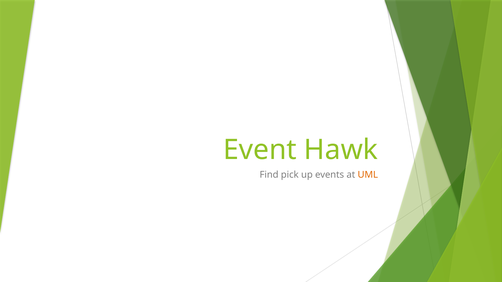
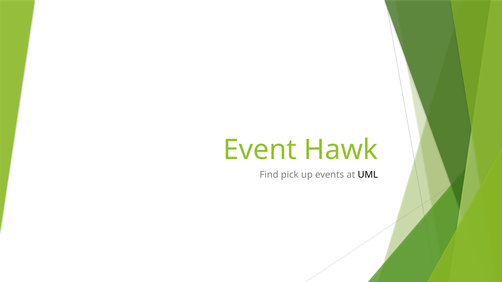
UML colour: orange -> black
